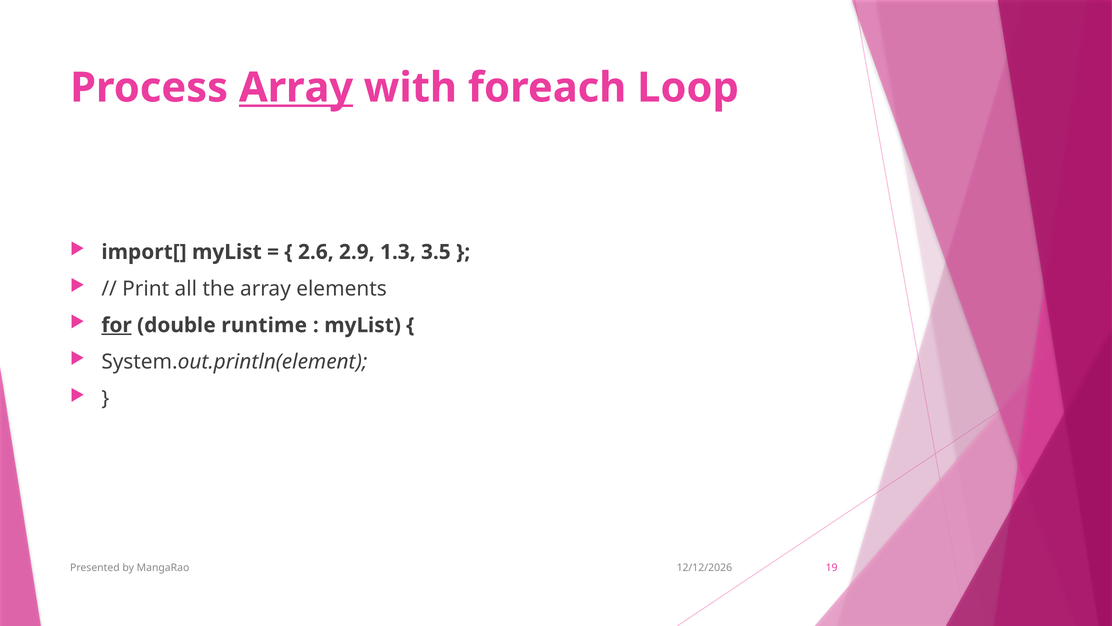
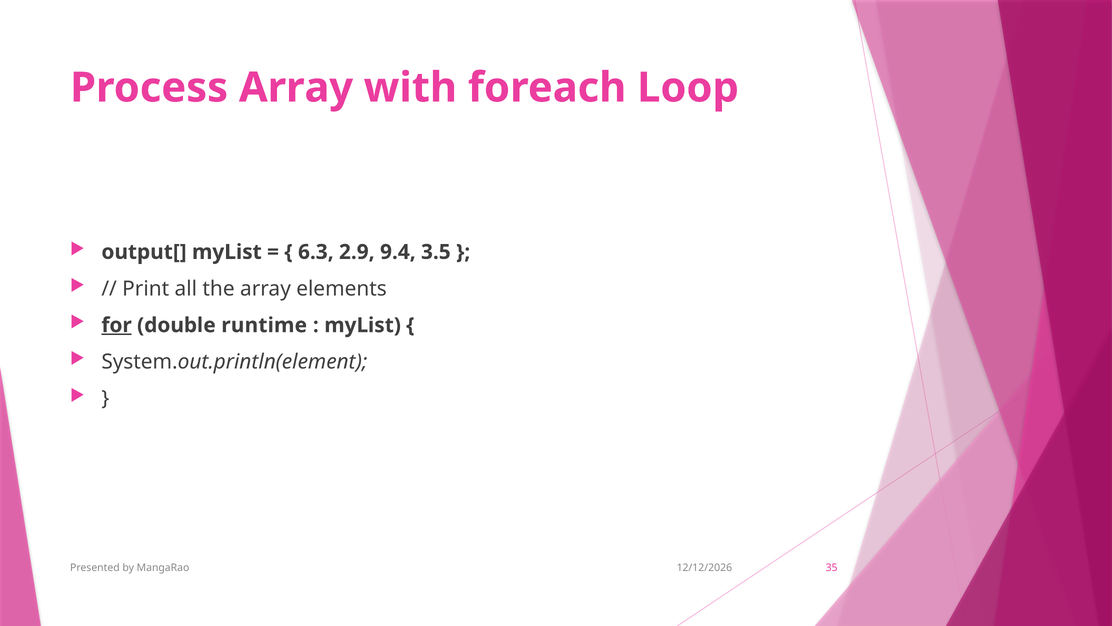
Array at (296, 88) underline: present -> none
import[: import[ -> output[
2.6: 2.6 -> 6.3
1.3: 1.3 -> 9.4
19: 19 -> 35
